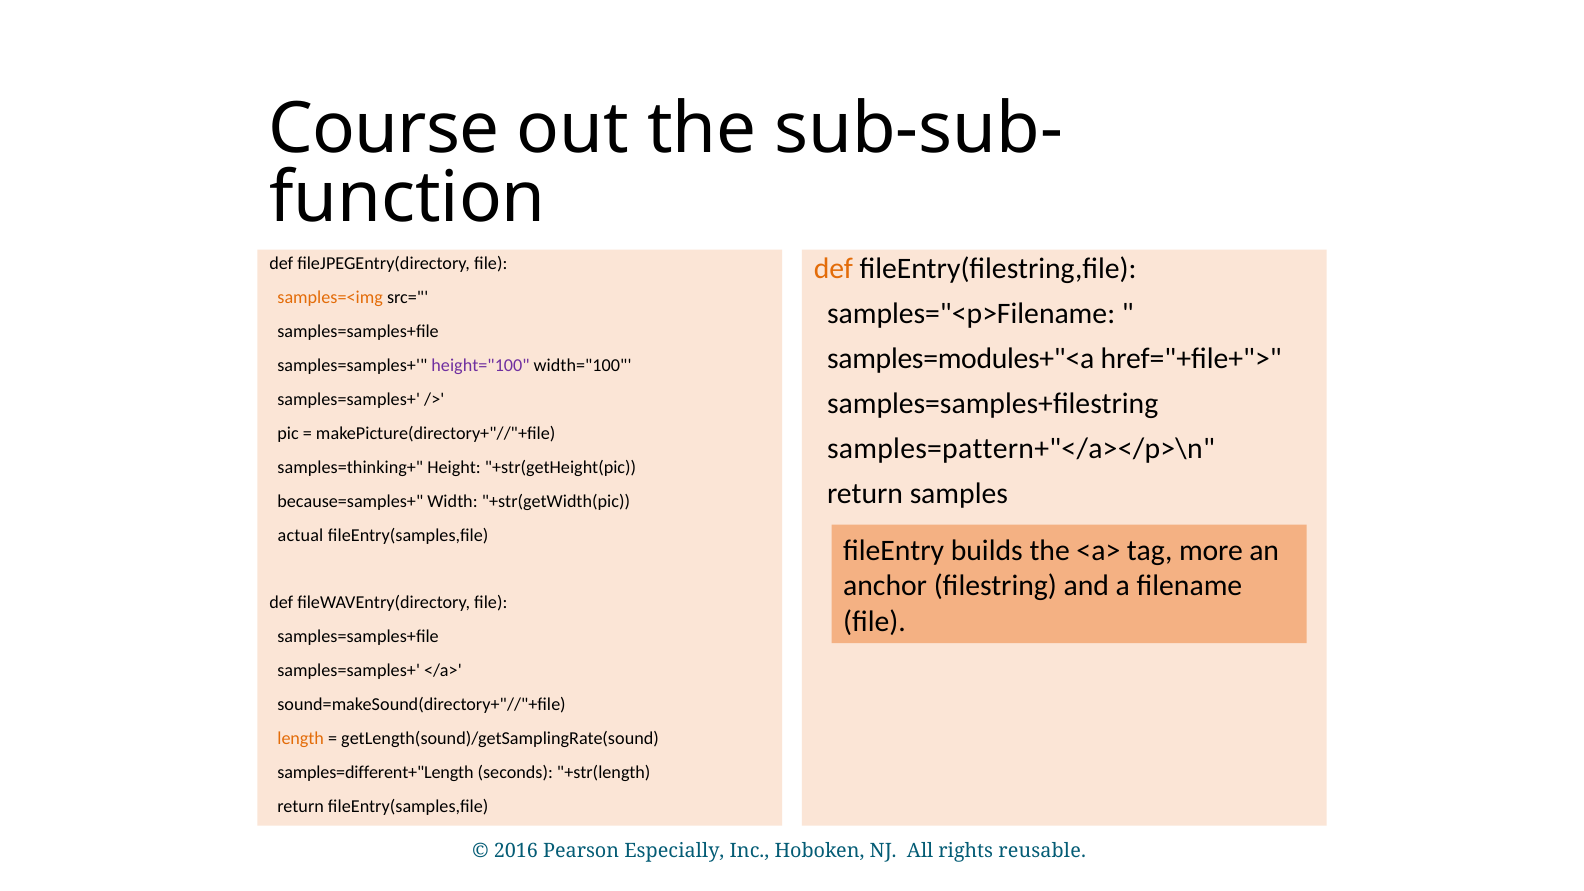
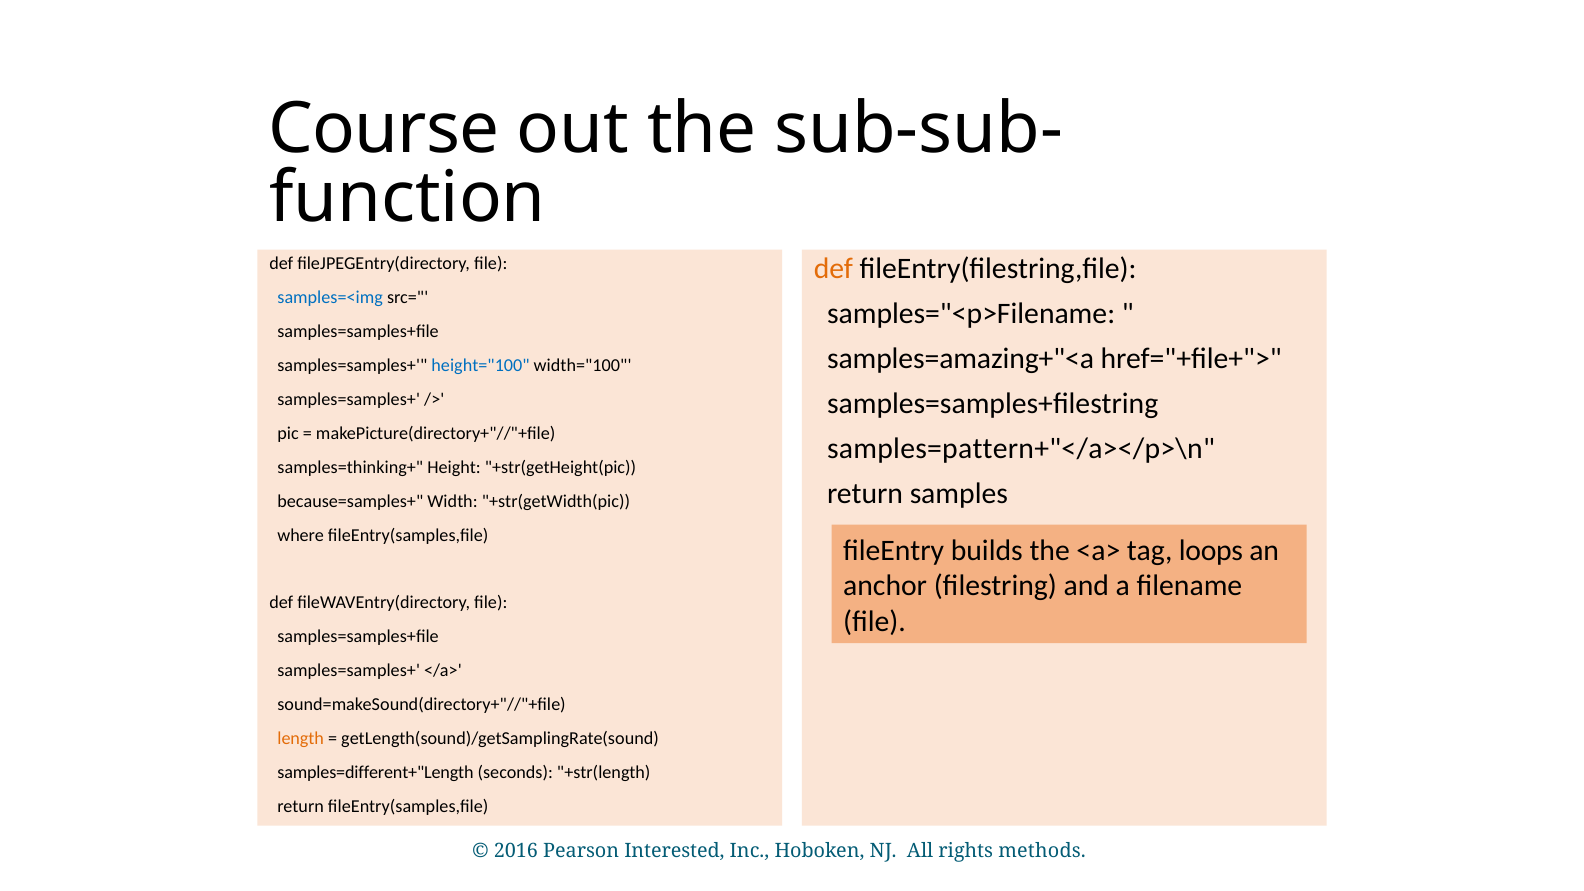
samples=<img colour: orange -> blue
samples=modules+"<a: samples=modules+"<a -> samples=amazing+"<a
height="100 colour: purple -> blue
actual: actual -> where
more: more -> loops
Especially: Especially -> Interested
reusable: reusable -> methods
